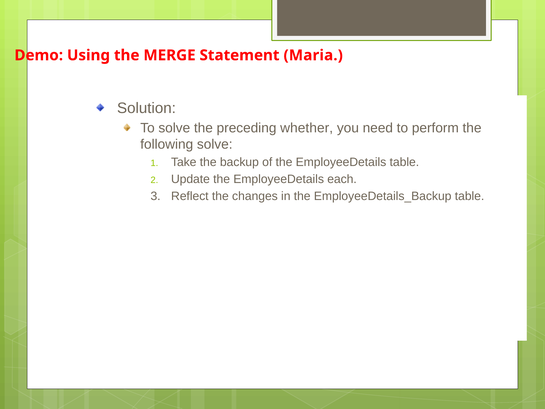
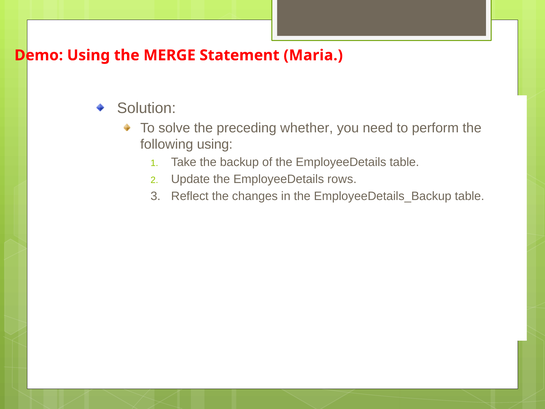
following solve: solve -> using
each: each -> rows
